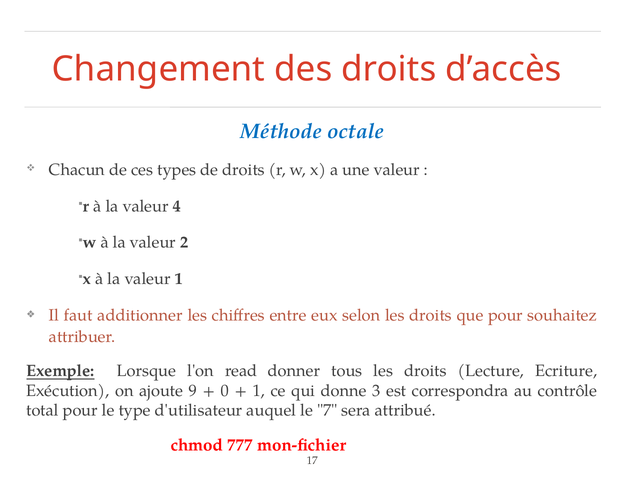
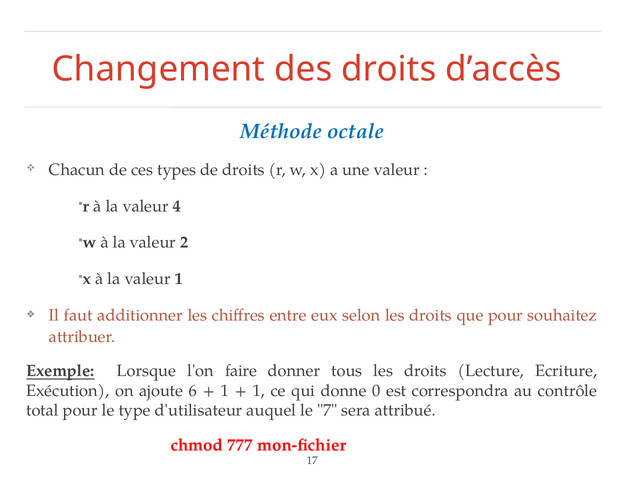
read: read -> faire
9: 9 -> 6
0 at (225, 391): 0 -> 1
3: 3 -> 0
